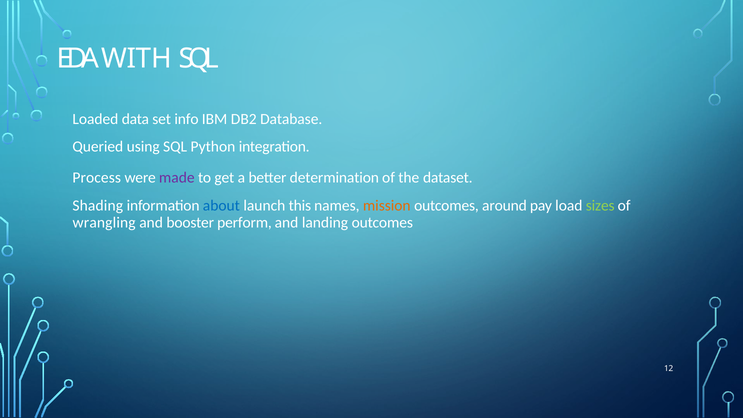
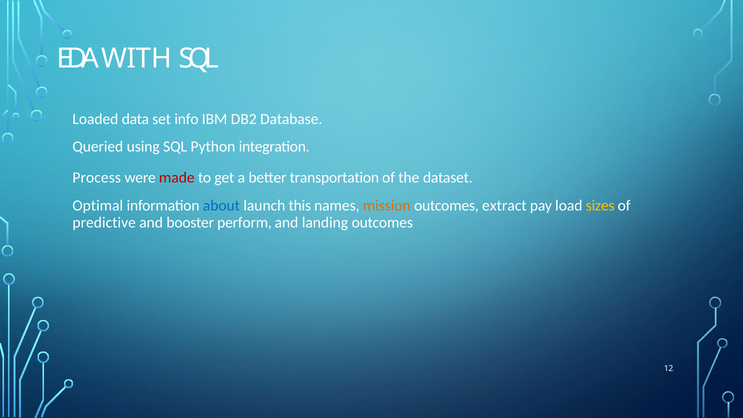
made colour: purple -> red
determination: determination -> transportation
Shading: Shading -> Optimal
around: around -> extract
sizes colour: light green -> yellow
wrangling: wrangling -> predictive
